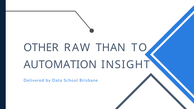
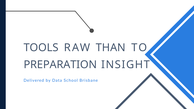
OTHER: OTHER -> TOOLS
AUTOMATION: AUTOMATION -> PREPARATION
